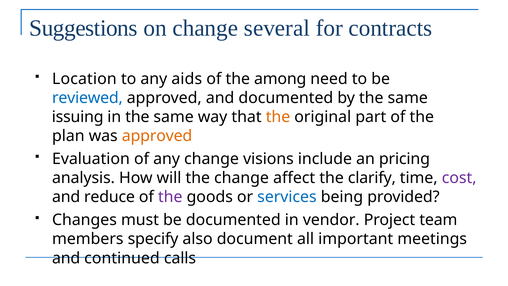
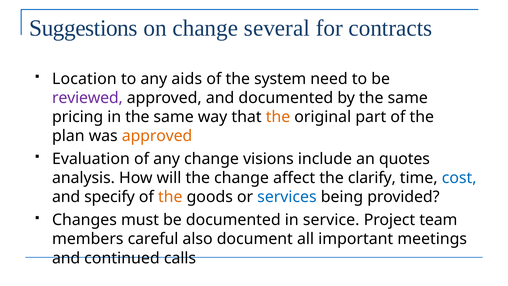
among: among -> system
reviewed colour: blue -> purple
issuing: issuing -> pricing
pricing: pricing -> quotes
cost colour: purple -> blue
reduce: reduce -> specify
the at (170, 197) colour: purple -> orange
vendor: vendor -> service
specify: specify -> careful
